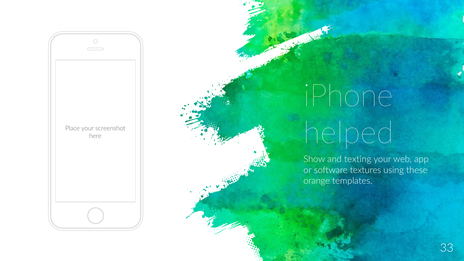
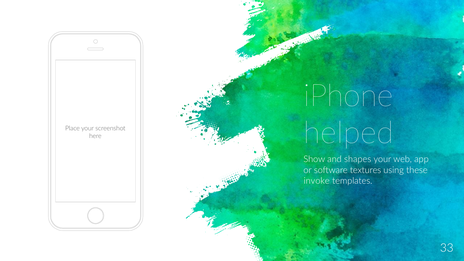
texting: texting -> shapes
orange: orange -> invoke
